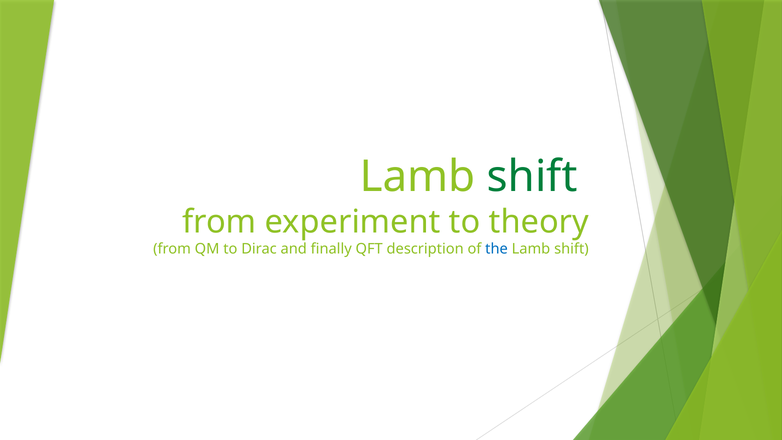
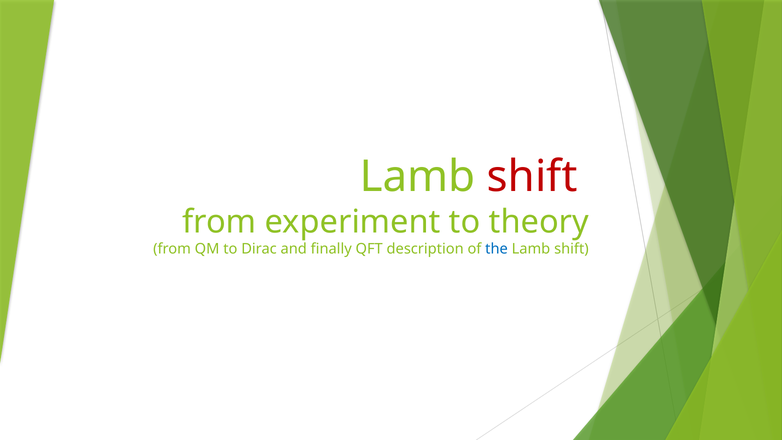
shift at (532, 177) colour: green -> red
